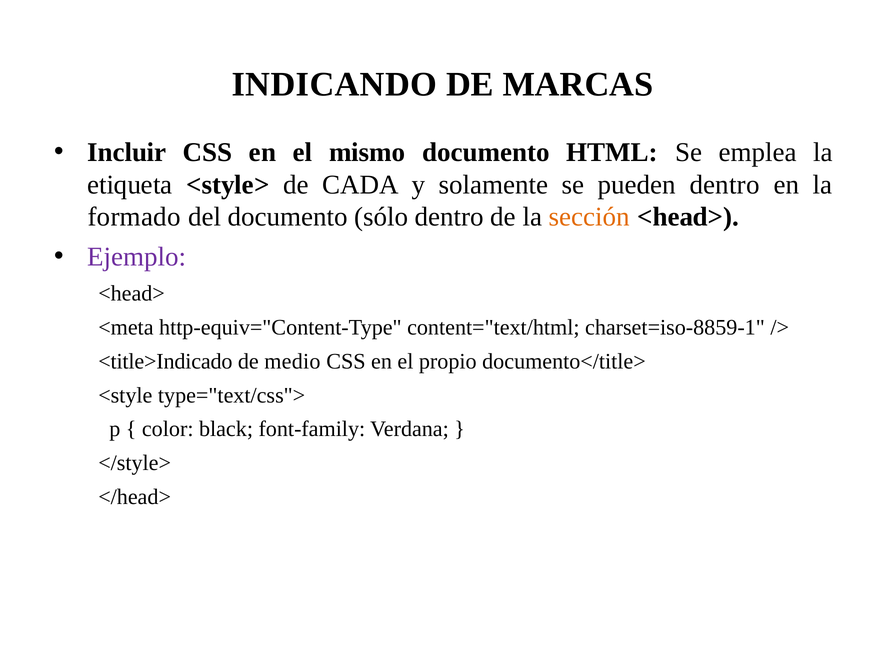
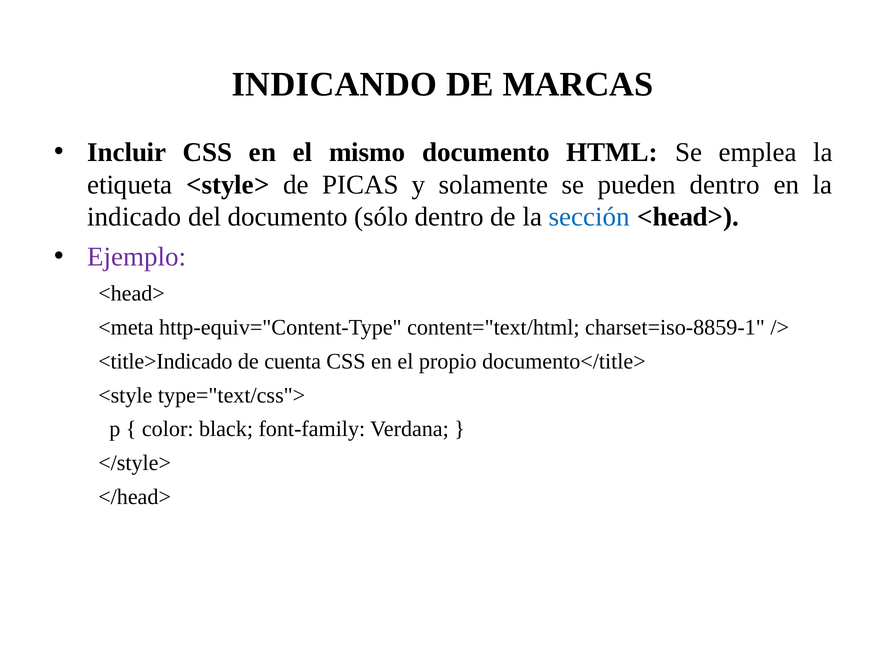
CADA: CADA -> PICAS
formado: formado -> indicado
sección colour: orange -> blue
medio: medio -> cuenta
